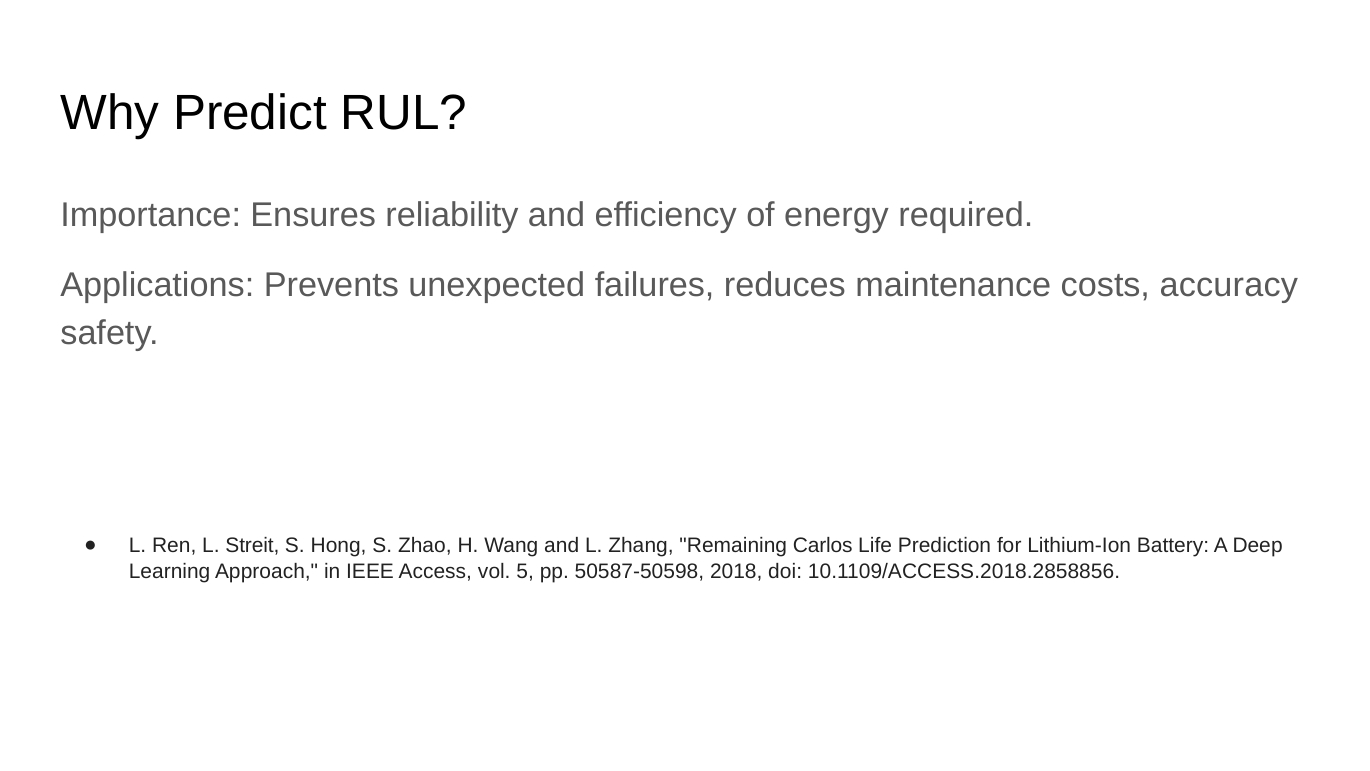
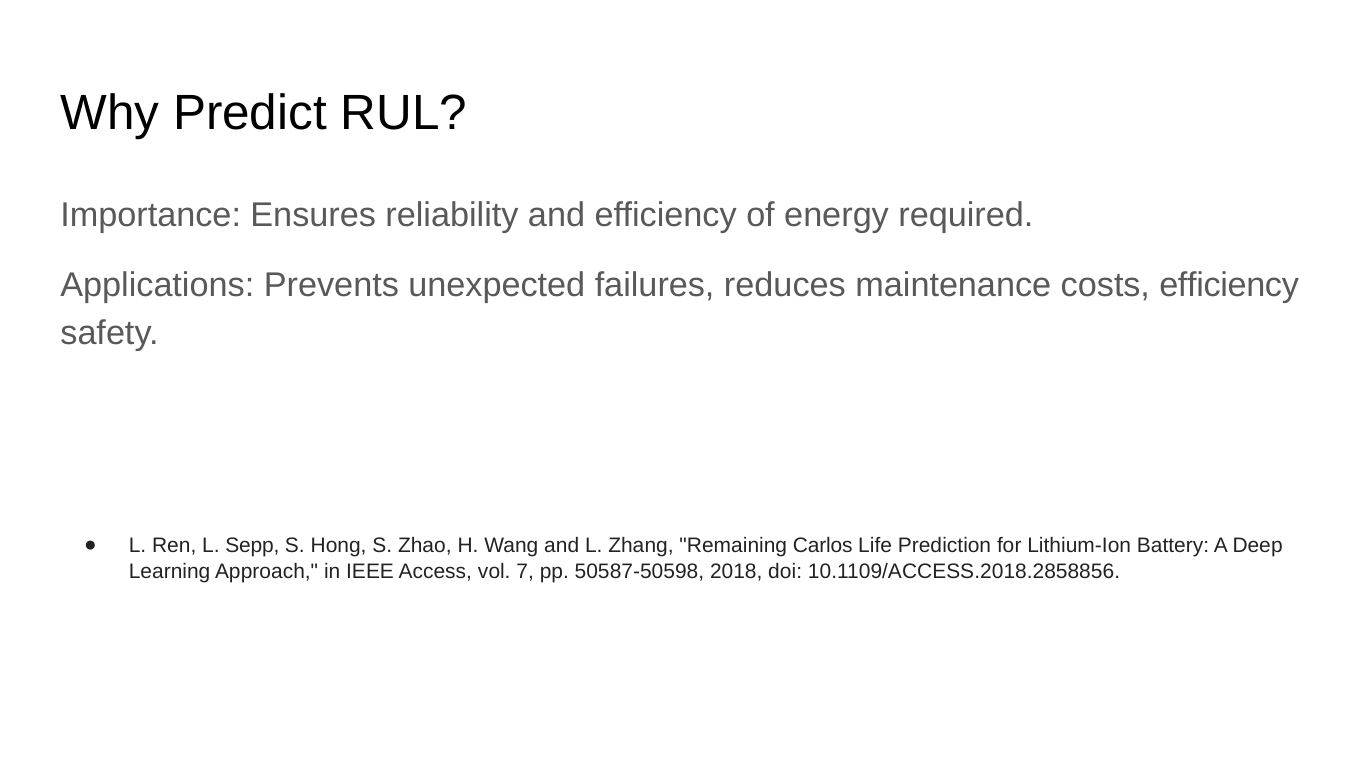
costs accuracy: accuracy -> efficiency
Streit: Streit -> Sepp
5: 5 -> 7
